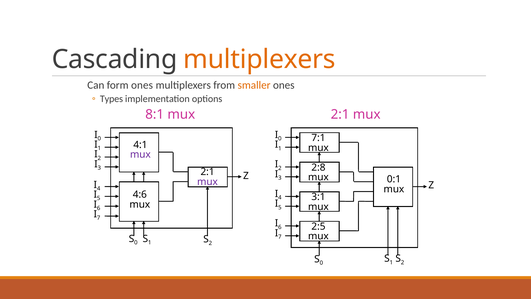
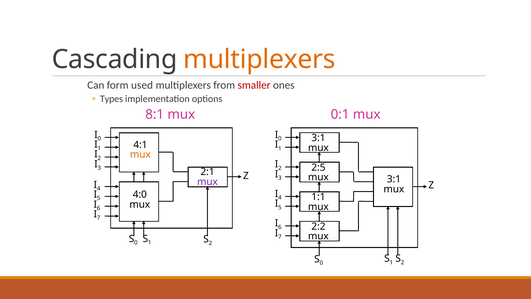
form ones: ones -> used
smaller colour: orange -> red
mux 2:1: 2:1 -> 0:1
7:1 at (318, 138): 7:1 -> 3:1
mux at (140, 155) colour: purple -> orange
2:8: 2:8 -> 2:5
0:1 at (394, 179): 0:1 -> 3:1
4:6: 4:6 -> 4:0
3:1: 3:1 -> 1:1
2:5: 2:5 -> 2:2
